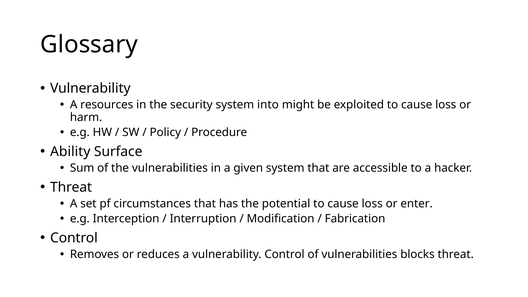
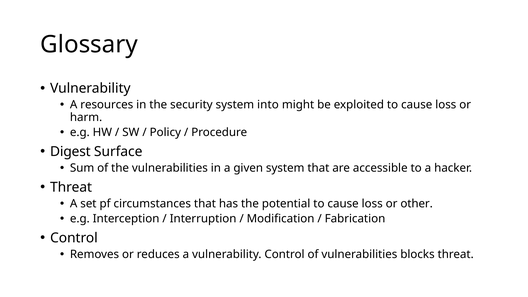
Ability: Ability -> Digest
enter: enter -> other
